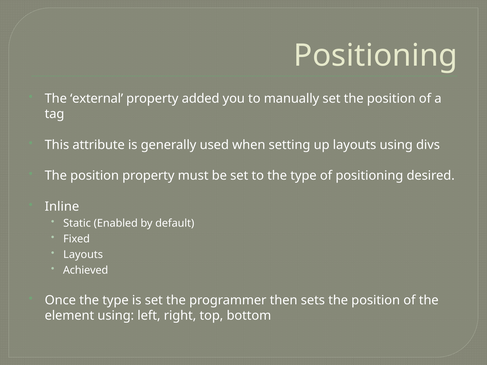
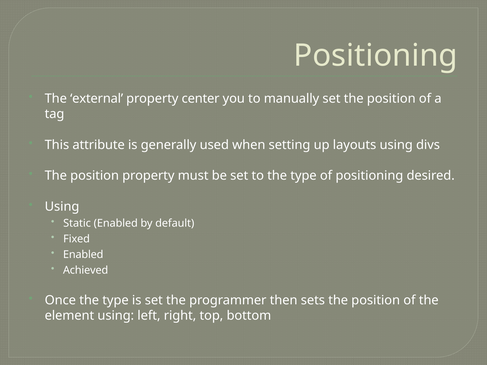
added: added -> center
Inline at (62, 207): Inline -> Using
Layouts at (83, 255): Layouts -> Enabled
